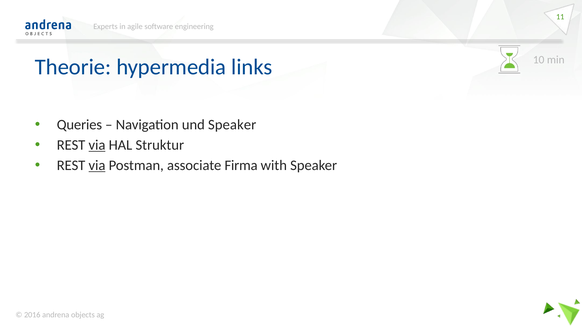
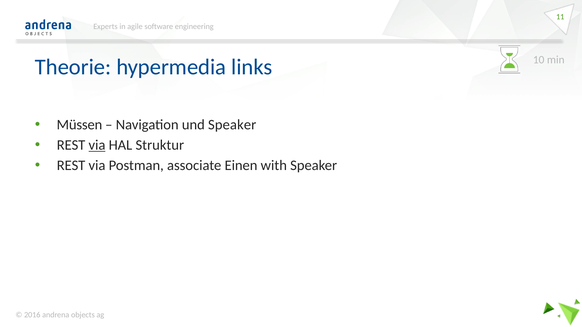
Queries: Queries -> Müssen
via at (97, 166) underline: present -> none
Firma: Firma -> Einen
